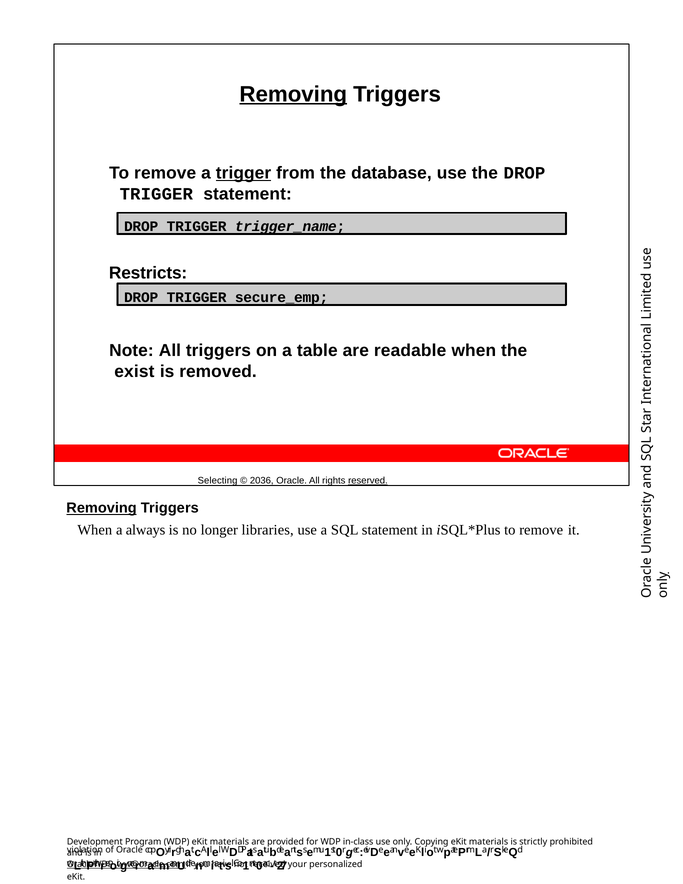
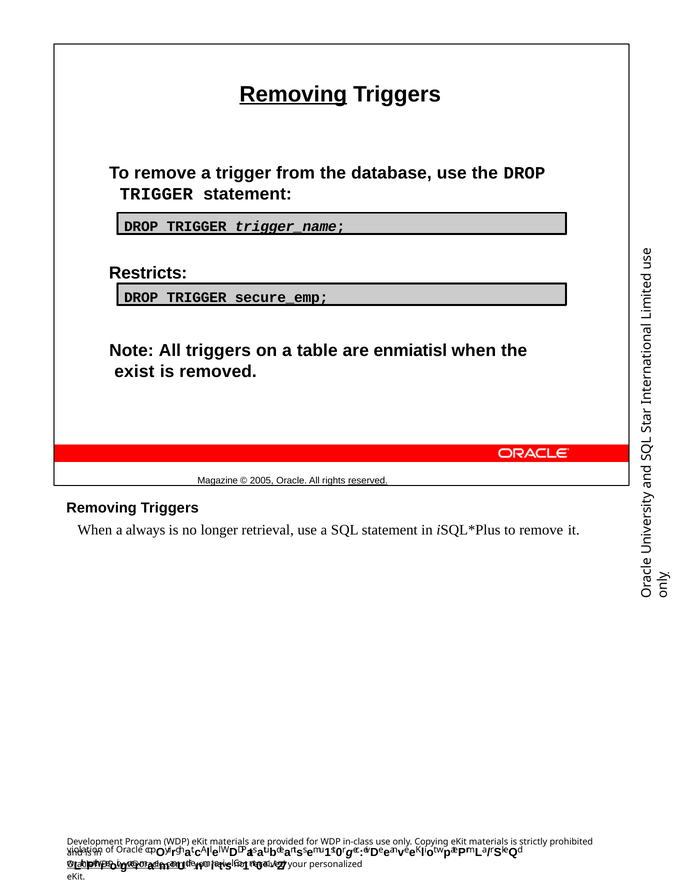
trigger at (243, 173) underline: present -> none
are readable: readable -> enmiatisl
Selecting: Selecting -> Magazine
2036: 2036 -> 2005
Removing at (102, 508) underline: present -> none
libraries: libraries -> retrieval
